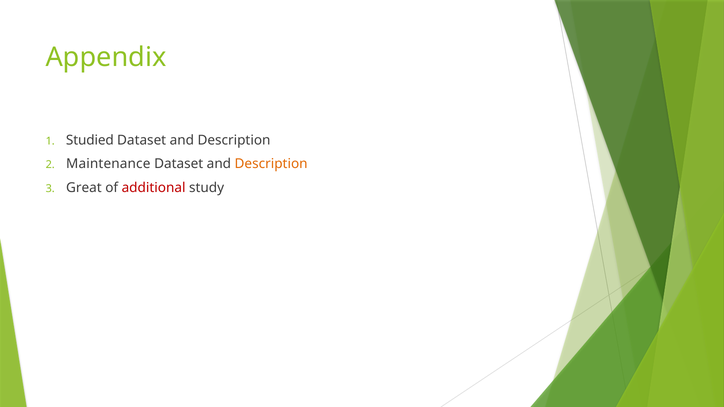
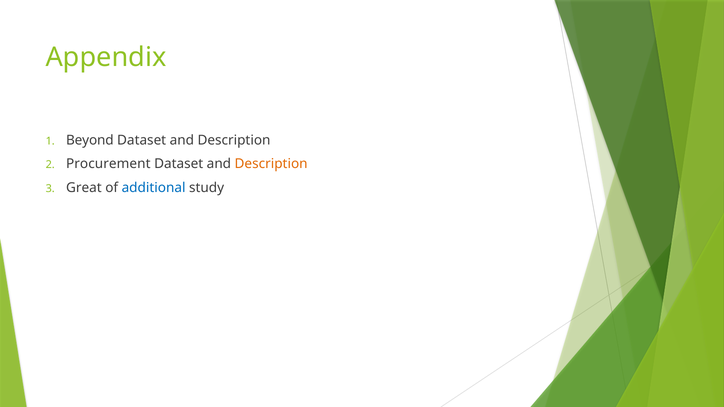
Studied: Studied -> Beyond
Maintenance: Maintenance -> Procurement
additional colour: red -> blue
